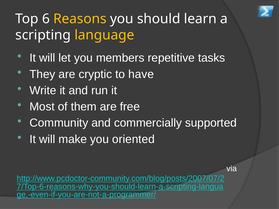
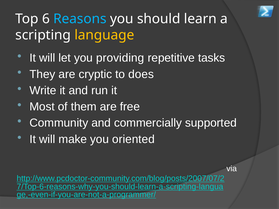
Reasons colour: yellow -> light blue
members: members -> providing
have: have -> does
